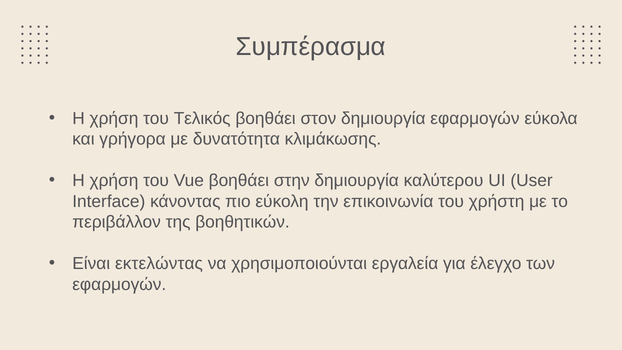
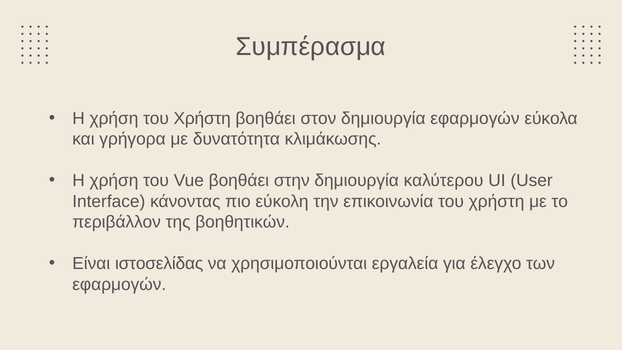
χρήση του Τελικός: Τελικός -> Χρήστη
εκτελώντας: εκτελώντας -> ιστοσελίδας
